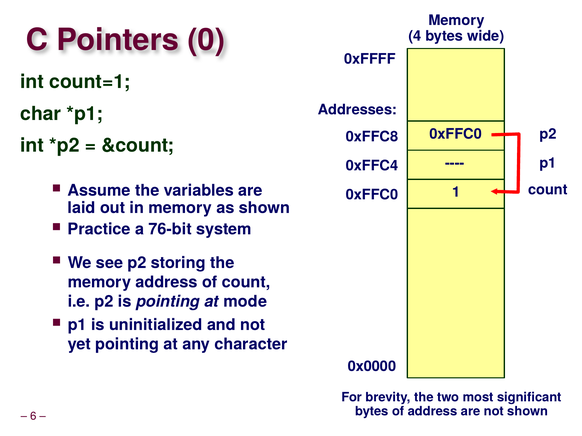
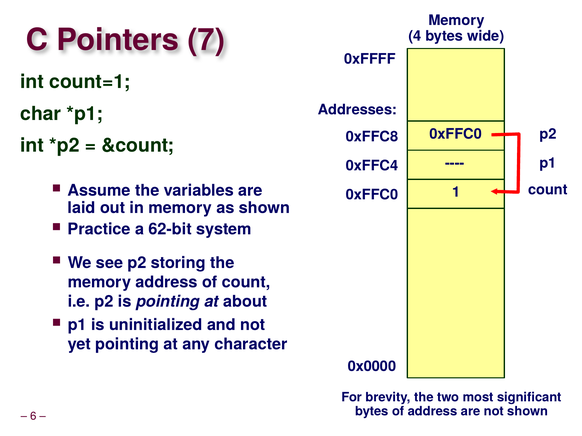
0: 0 -> 7
76-bit: 76-bit -> 62-bit
mode: mode -> about
